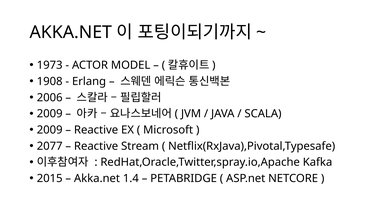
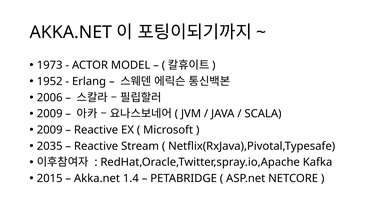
1908: 1908 -> 1952
2077: 2077 -> 2035
